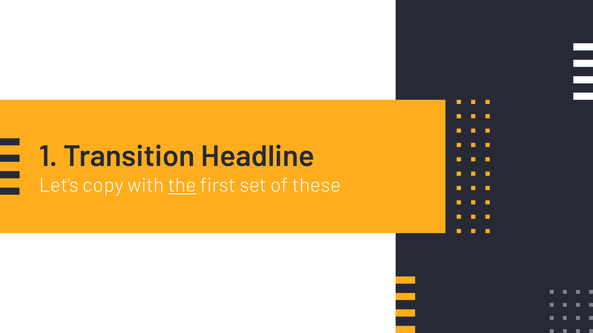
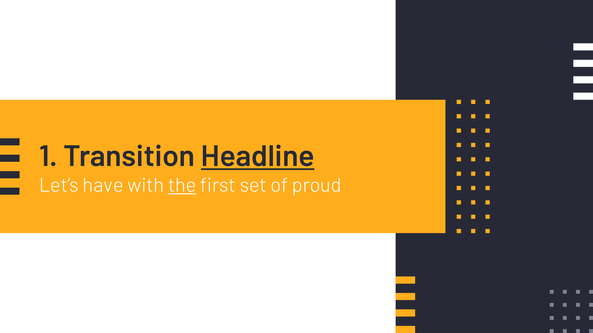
Headline underline: none -> present
copy: copy -> have
these: these -> proud
